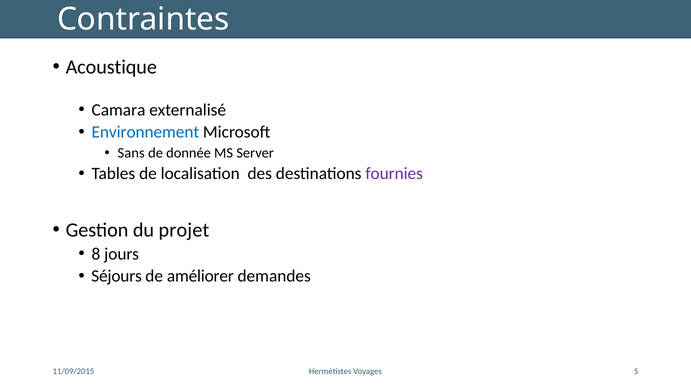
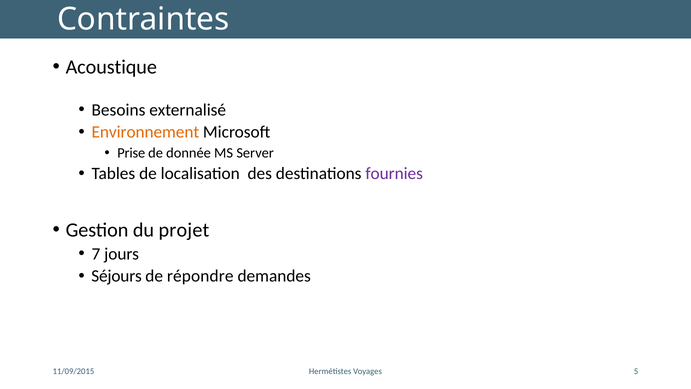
Camara: Camara -> Besoins
Environnement colour: blue -> orange
Sans: Sans -> Prise
8: 8 -> 7
améliorer: améliorer -> répondre
